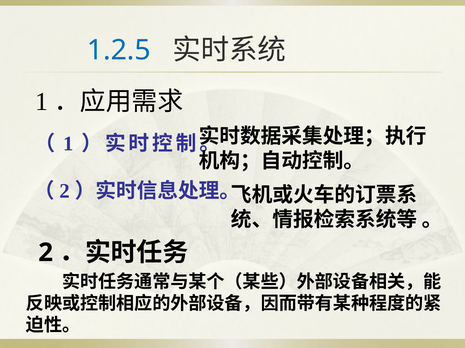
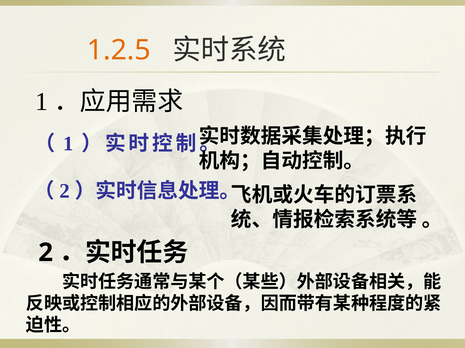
1.2.5 colour: blue -> orange
